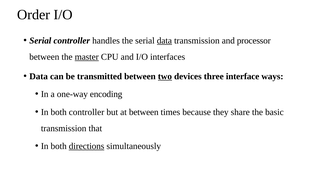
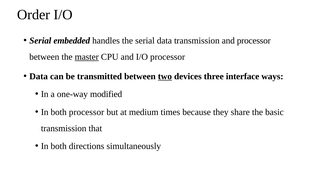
Serial controller: controller -> embedded
data at (164, 41) underline: present -> none
I/O interfaces: interfaces -> processor
encoding: encoding -> modified
both controller: controller -> processor
at between: between -> medium
directions underline: present -> none
